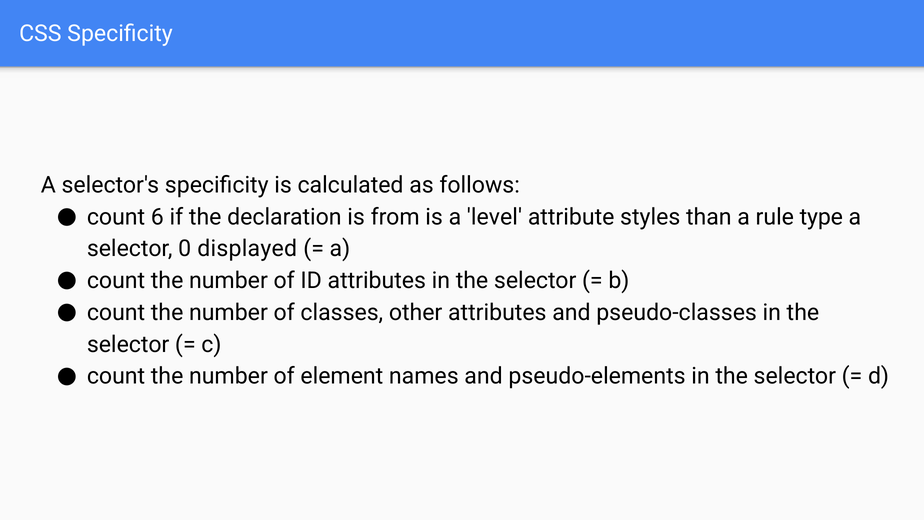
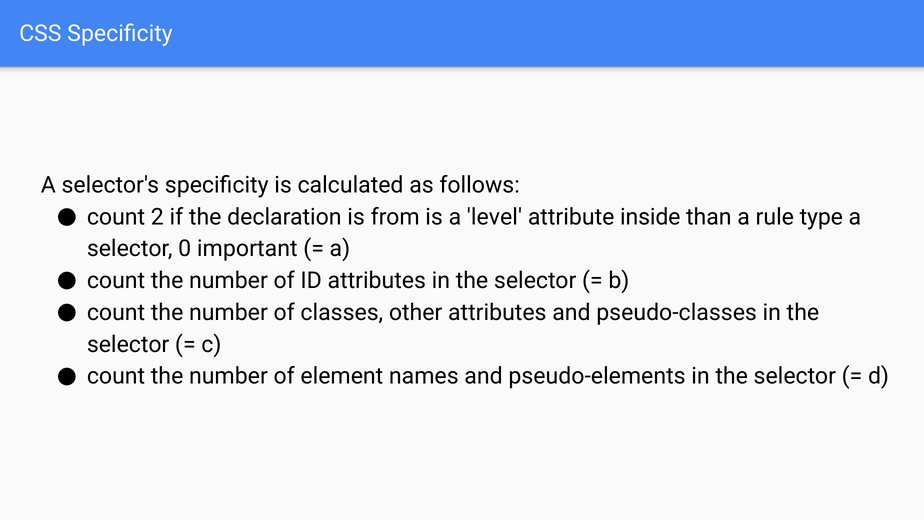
6: 6 -> 2
styles: styles -> inside
displayed: displayed -> important
